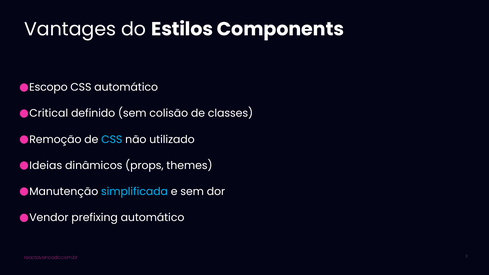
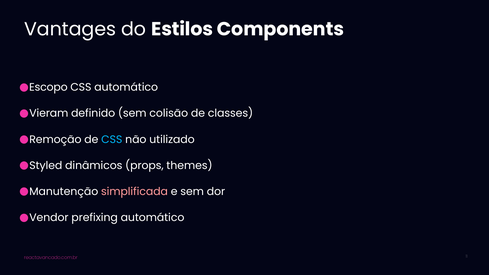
Critical: Critical -> Vieram
Ideias: Ideias -> Styled
simplificada colour: light blue -> pink
